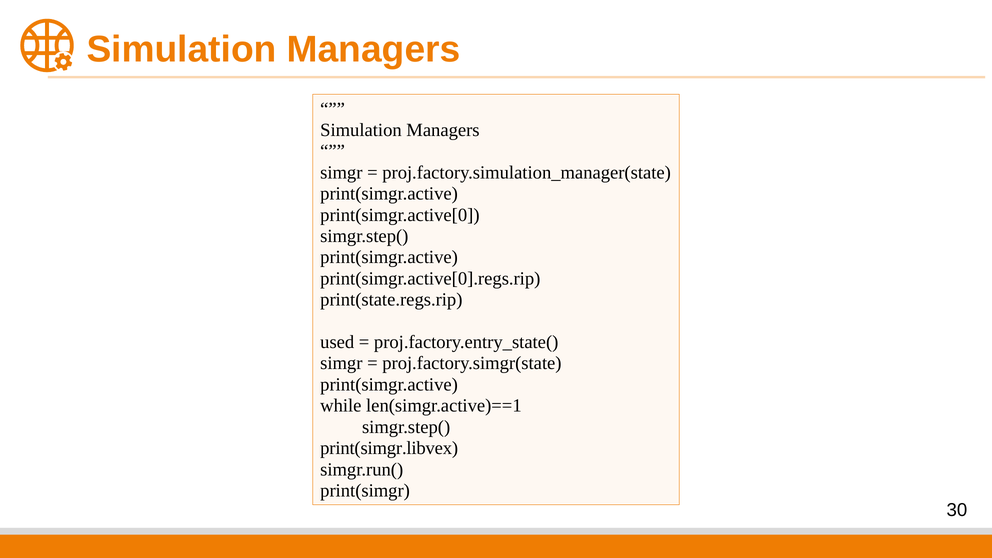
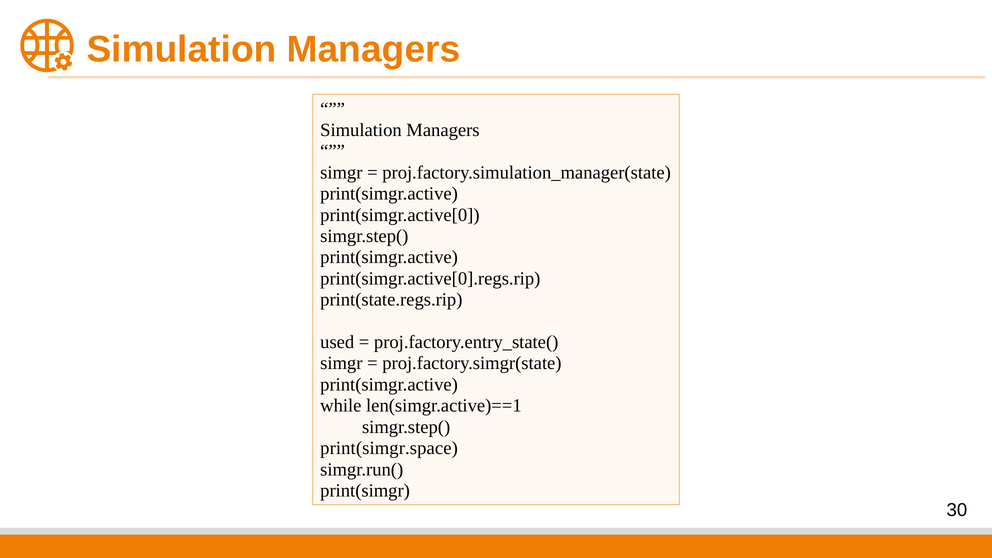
print(simgr.libvex: print(simgr.libvex -> print(simgr.space
